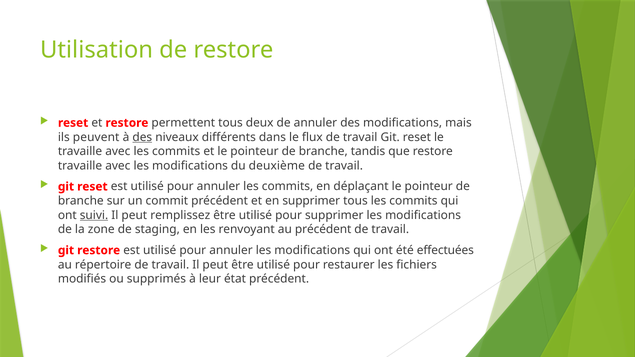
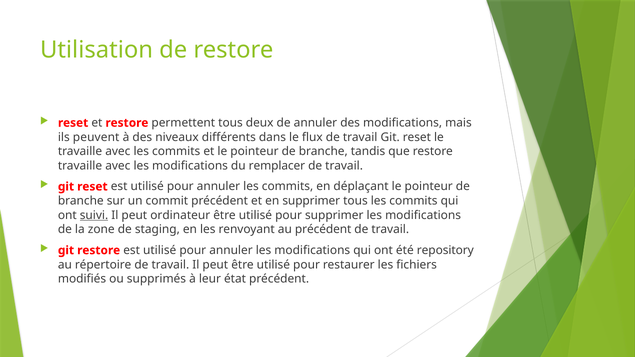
des at (142, 137) underline: present -> none
deuxième: deuxième -> remplacer
remplissez: remplissez -> ordinateur
effectuées: effectuées -> repository
